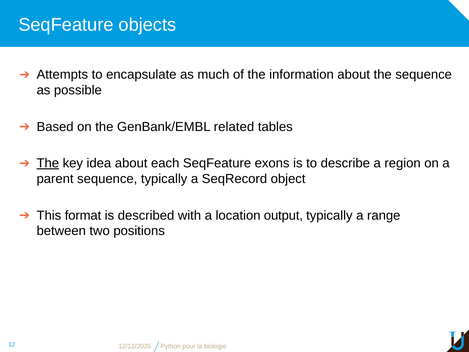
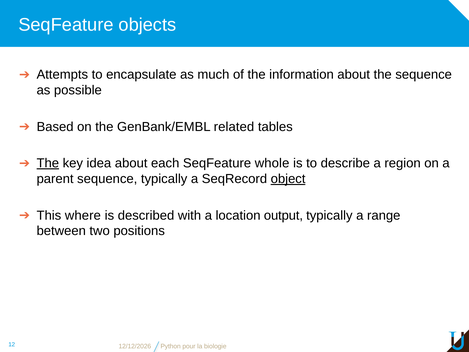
exons: exons -> whole
object underline: none -> present
format: format -> where
